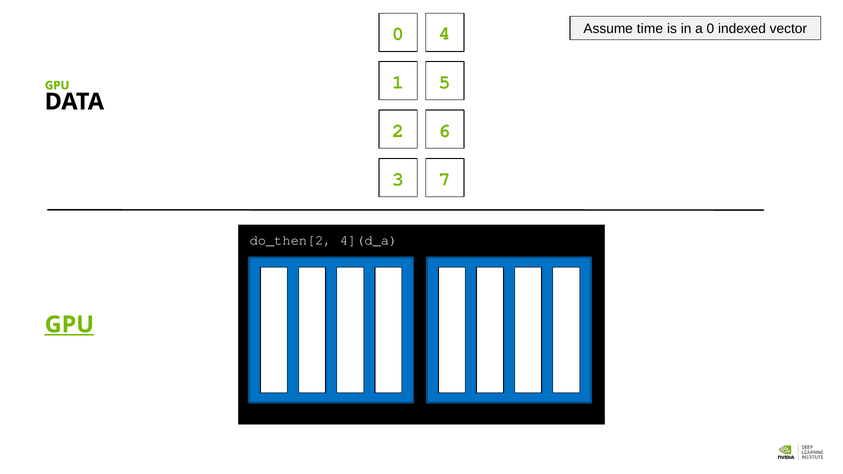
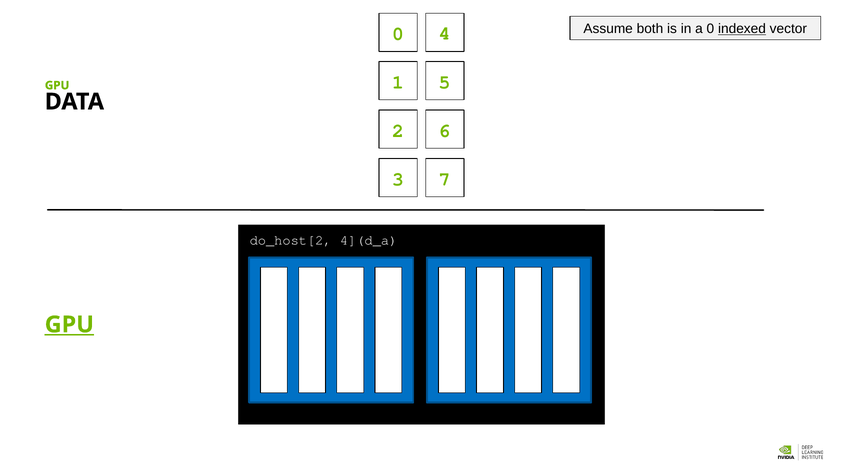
time: time -> both
indexed underline: none -> present
do_then[2: do_then[2 -> do_host[2
